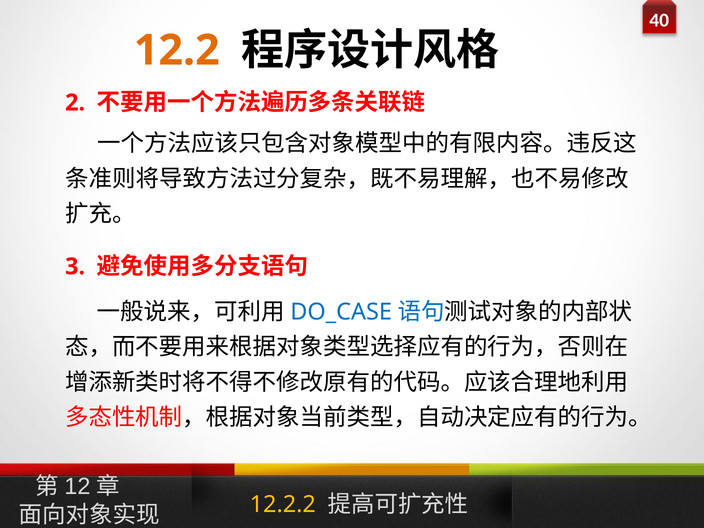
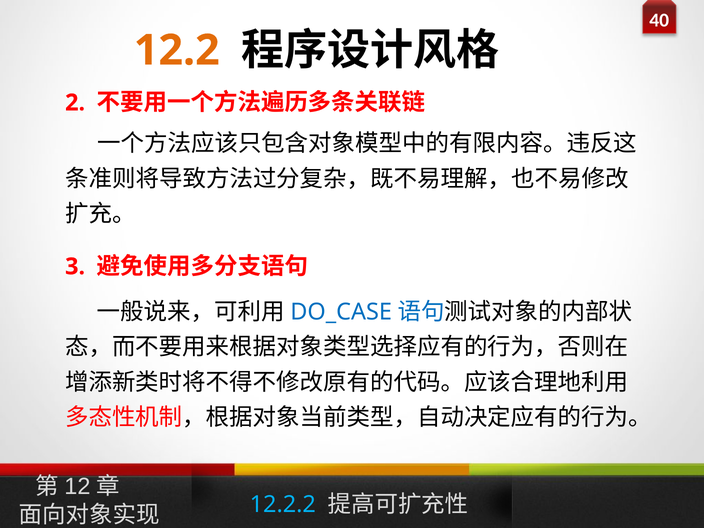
12.2.2 colour: yellow -> light blue
